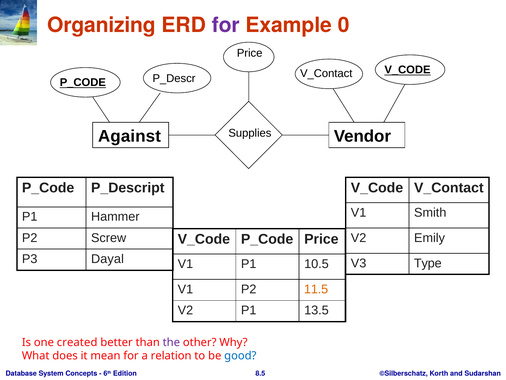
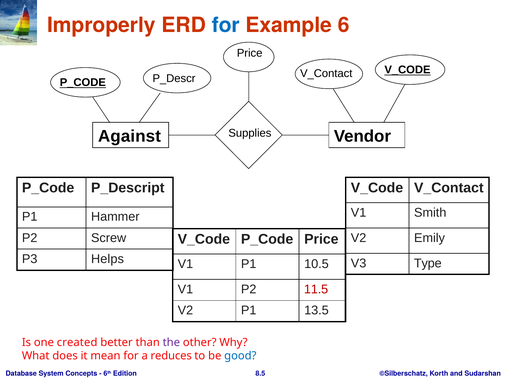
Organizing: Organizing -> Improperly
for at (226, 25) colour: purple -> blue
0: 0 -> 6
Dayal: Dayal -> Helps
11.5 colour: orange -> red
relation: relation -> reduces
